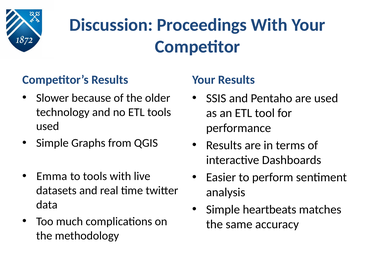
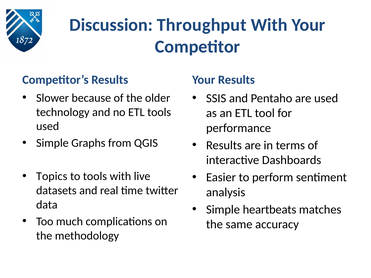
Proceedings: Proceedings -> Throughput
Emma: Emma -> Topics
